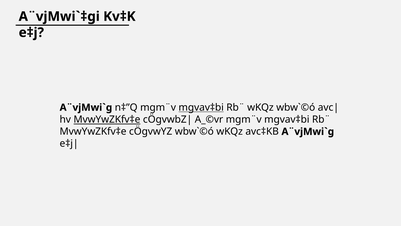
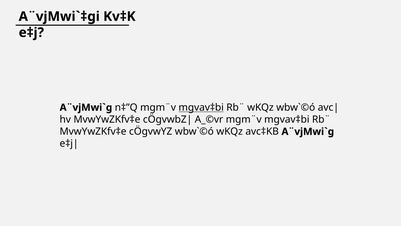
MvwYwZKfv‡e at (107, 119) underline: present -> none
